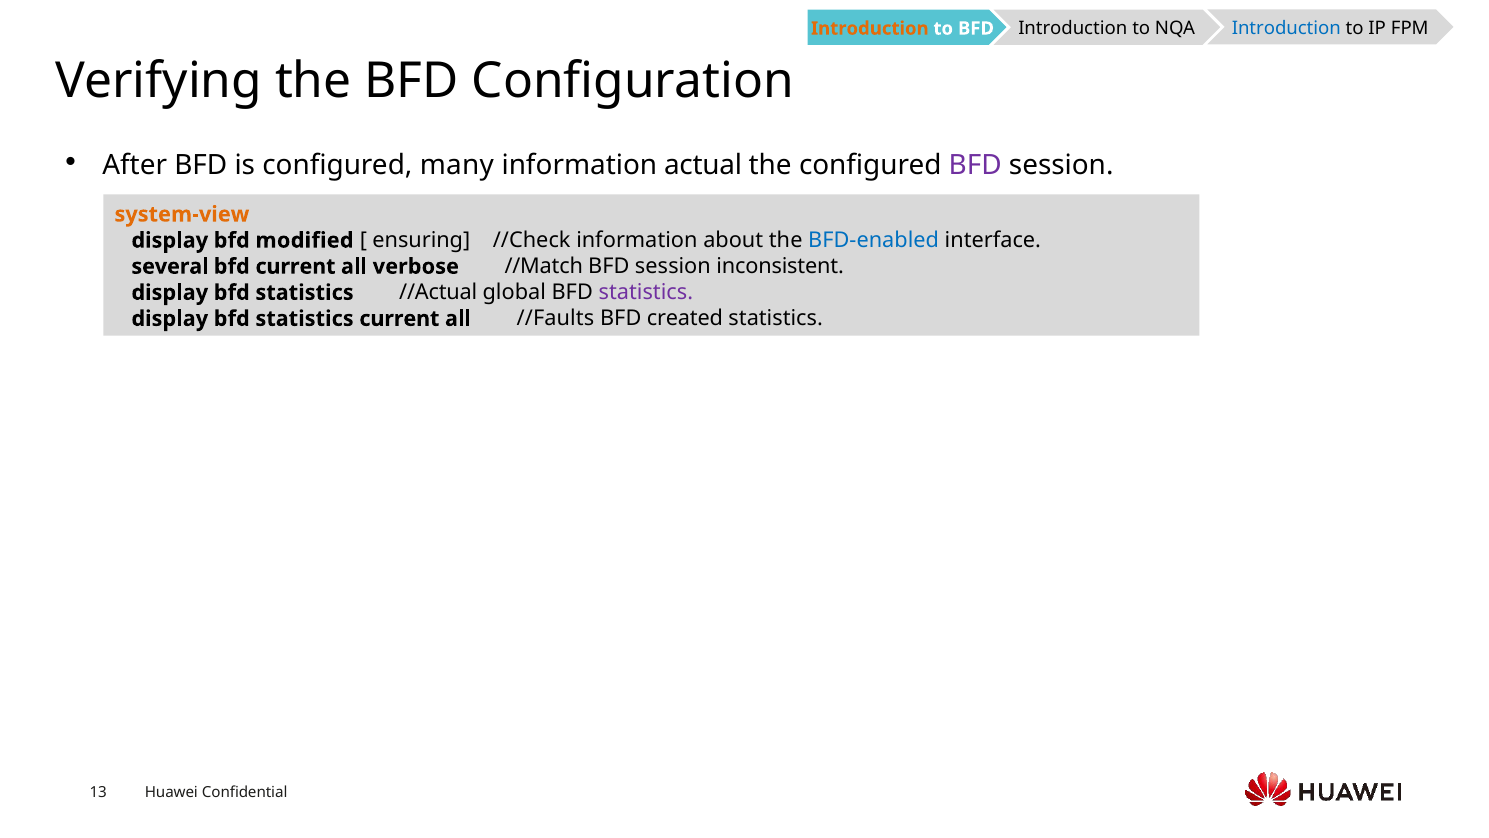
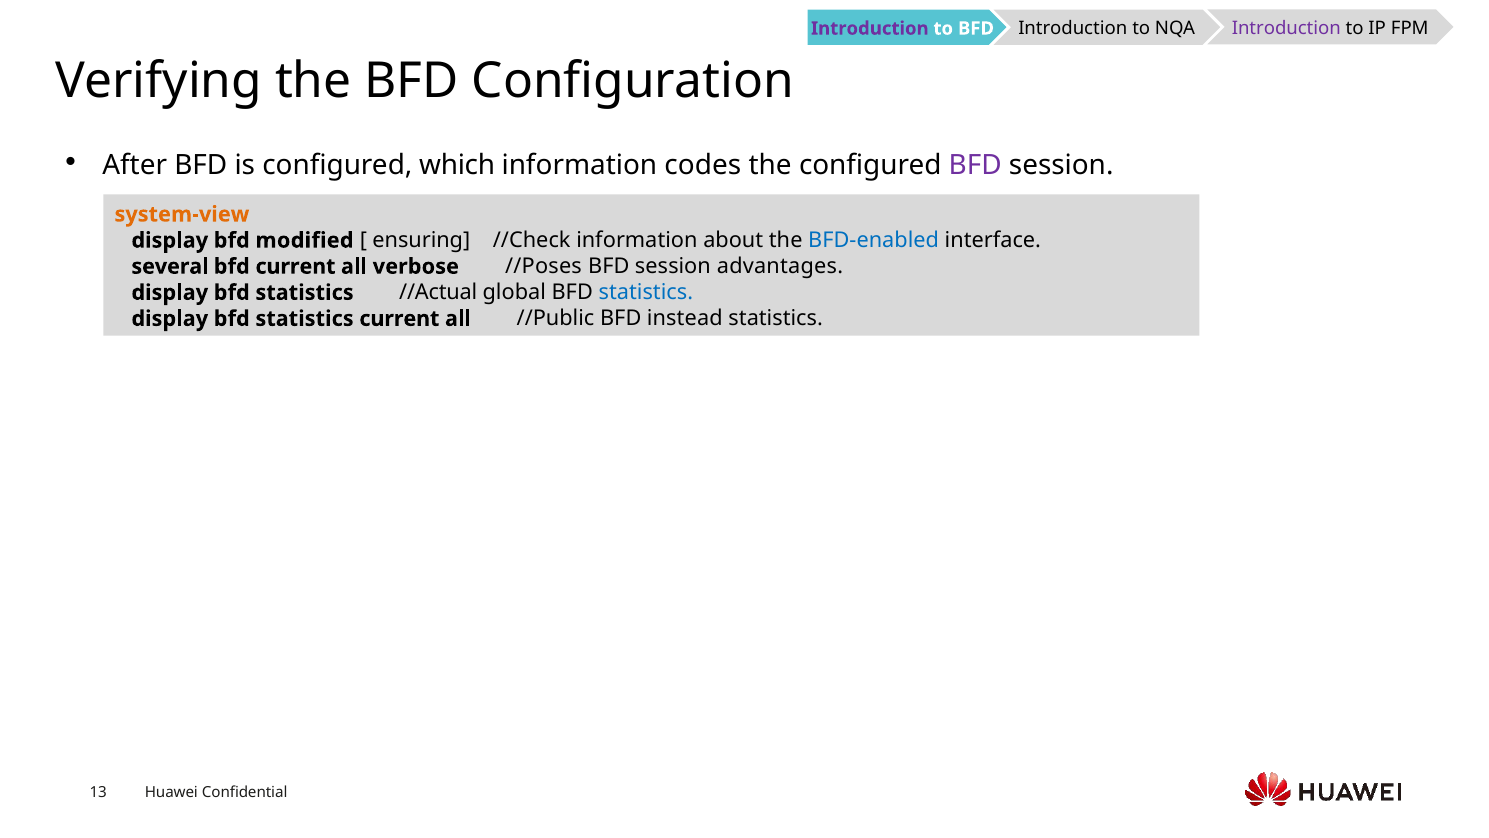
Introduction at (870, 28) colour: orange -> purple
Introduction at (1286, 28) colour: blue -> purple
many: many -> which
actual: actual -> codes
//Match: //Match -> //Poses
inconsistent: inconsistent -> advantages
statistics at (646, 292) colour: purple -> blue
//Faults: //Faults -> //Public
created: created -> instead
